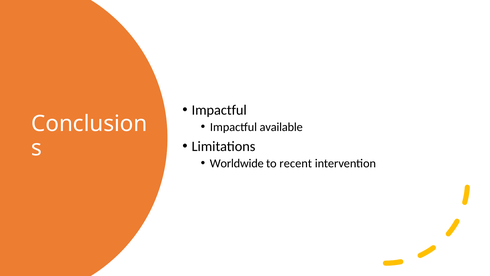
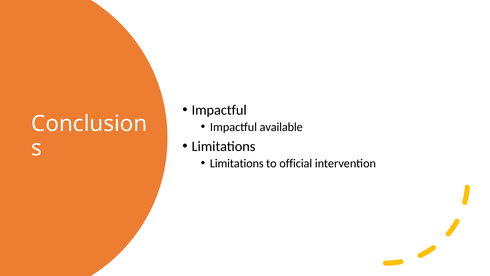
Worldwide at (237, 163): Worldwide -> Limitations
recent: recent -> official
